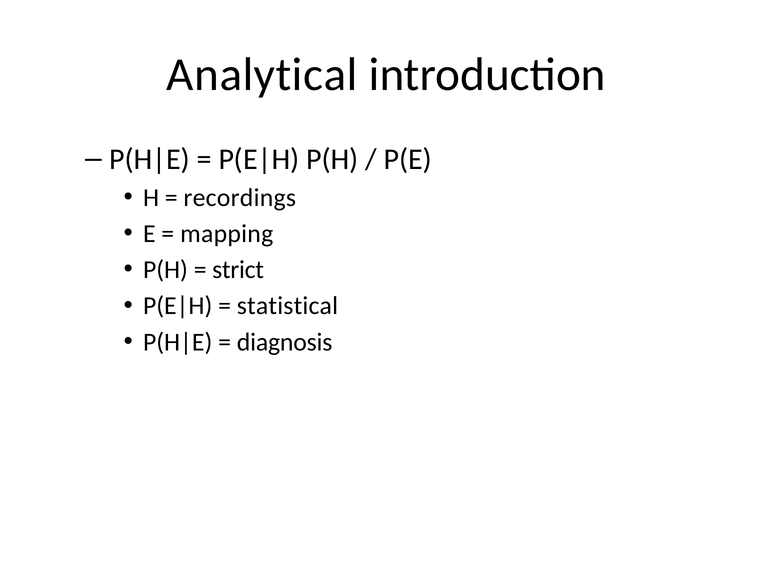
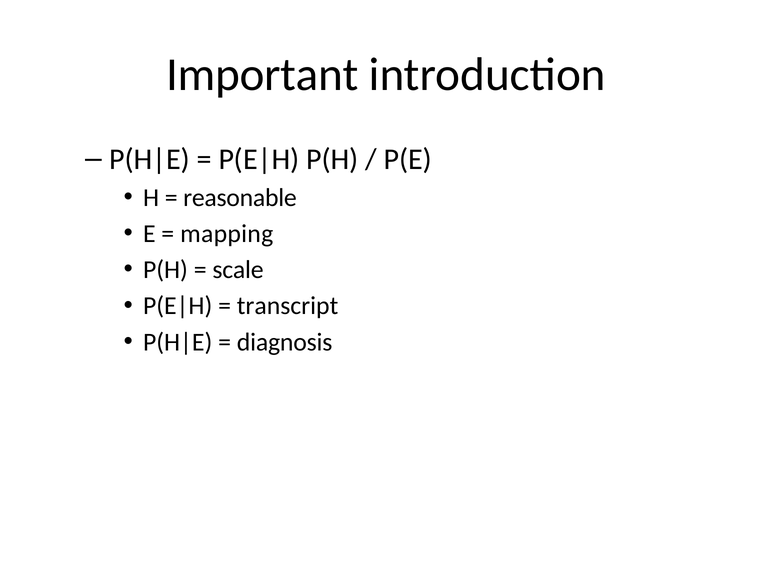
Analytical: Analytical -> Important
recordings: recordings -> reasonable
strict: strict -> scale
statistical: statistical -> transcript
